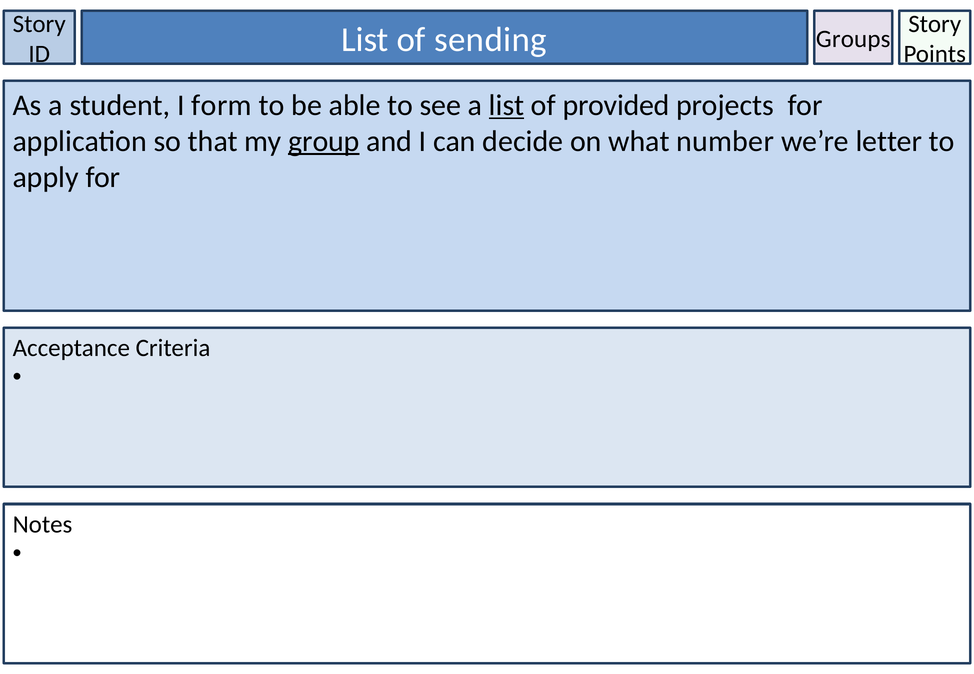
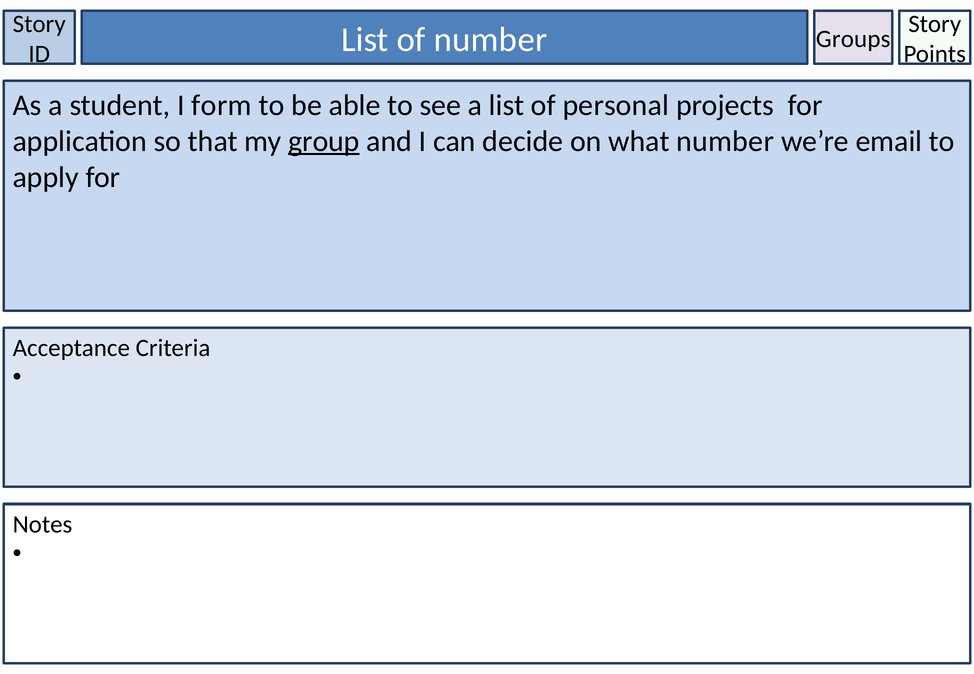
of sending: sending -> number
list at (507, 105) underline: present -> none
provided: provided -> personal
letter: letter -> email
